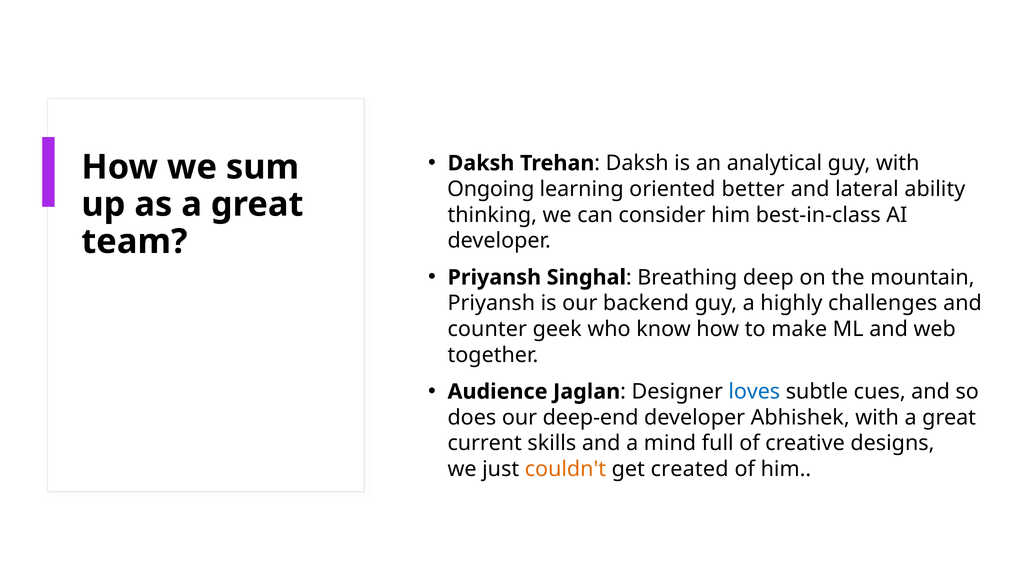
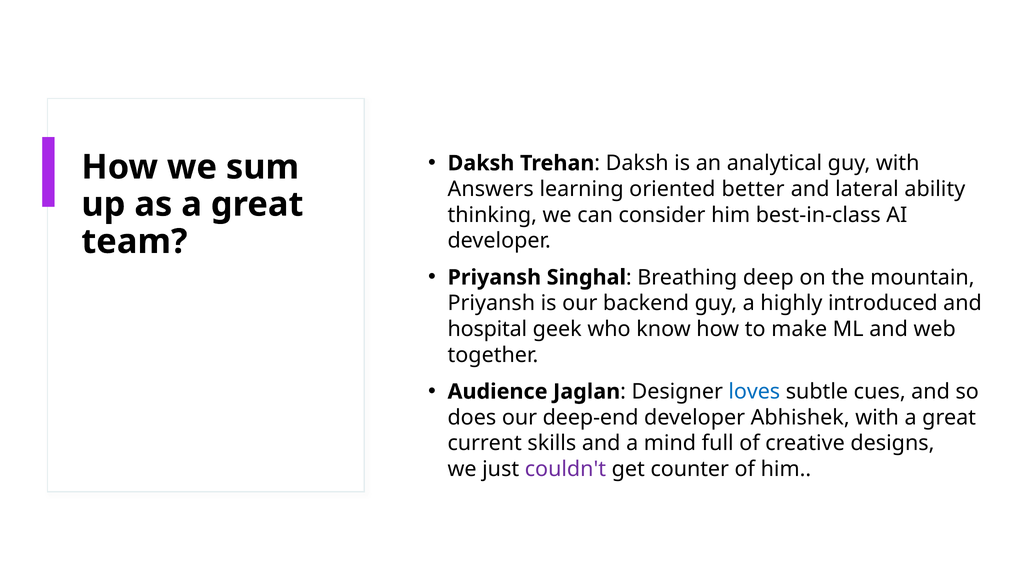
Ongoing: Ongoing -> Answers
challenges: challenges -> introduced
counter: counter -> hospital
couldn't colour: orange -> purple
created: created -> counter
